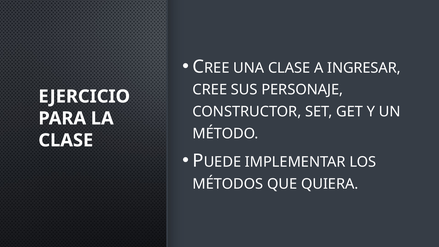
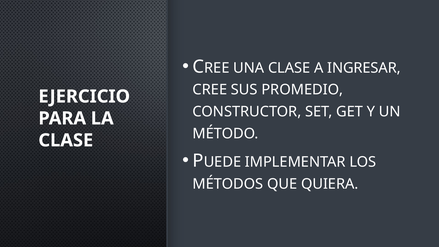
PERSONAJE: PERSONAJE -> PROMEDIO
